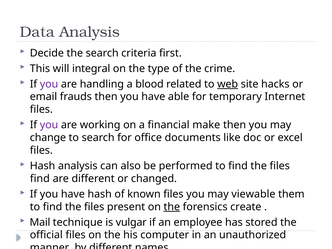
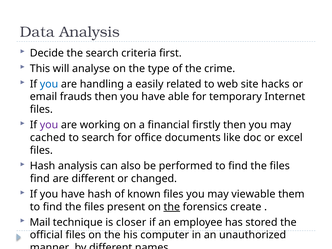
integral: integral -> analyse
you at (49, 84) colour: purple -> blue
blood: blood -> easily
web underline: present -> none
make: make -> firstly
change: change -> cached
vulgar: vulgar -> closer
